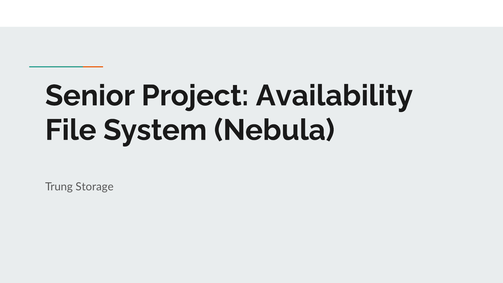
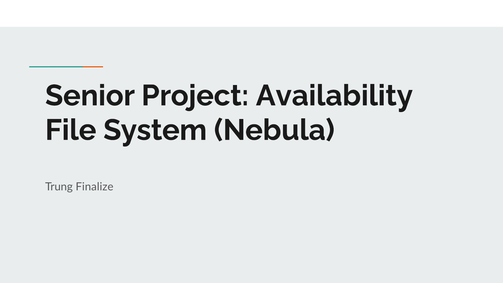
Storage: Storage -> Finalize
